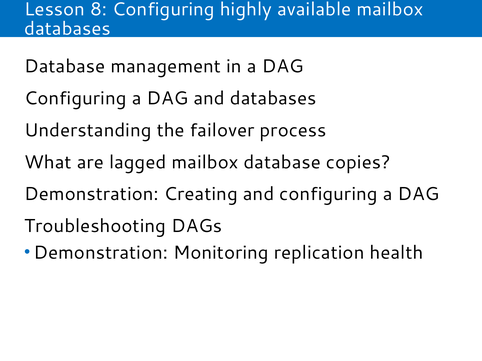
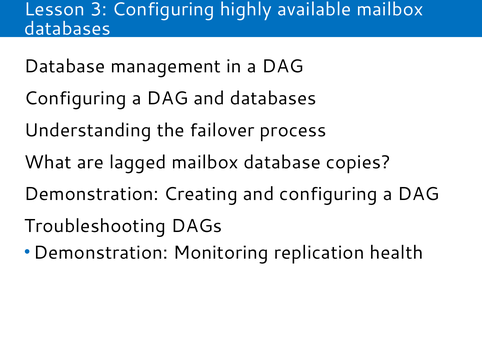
8: 8 -> 3
